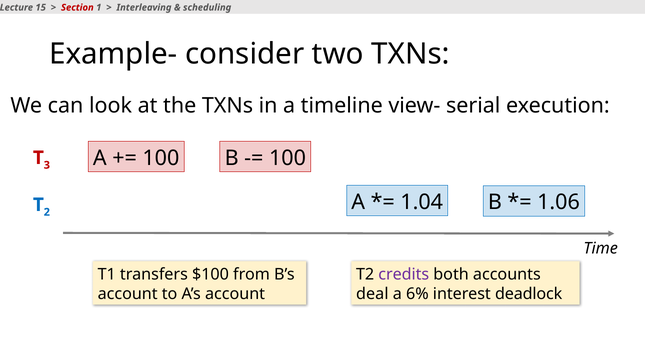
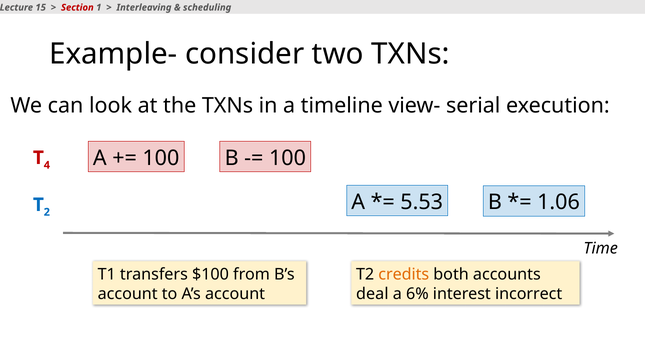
3: 3 -> 4
1.04: 1.04 -> 5.53
credits colour: purple -> orange
deadlock: deadlock -> incorrect
